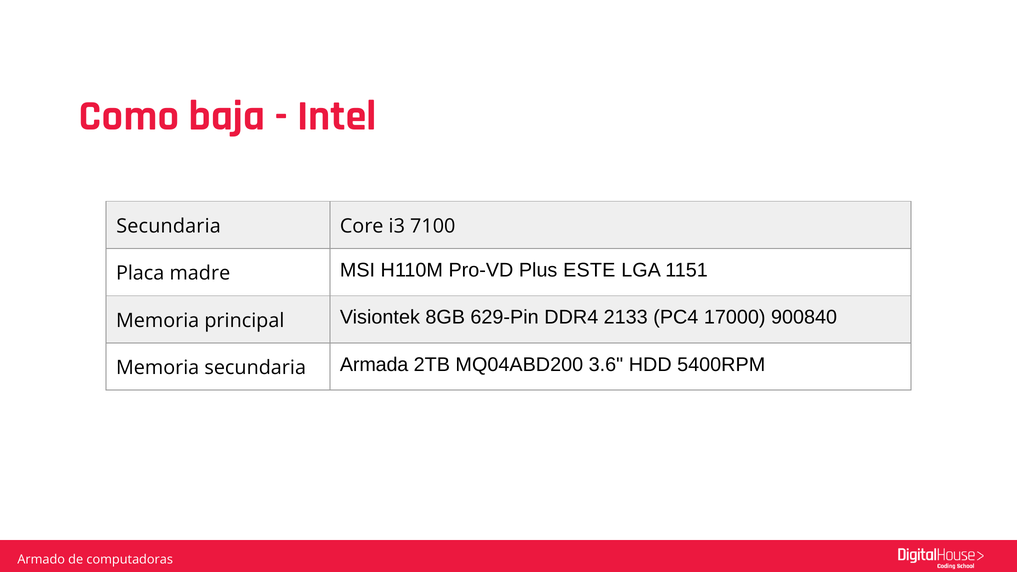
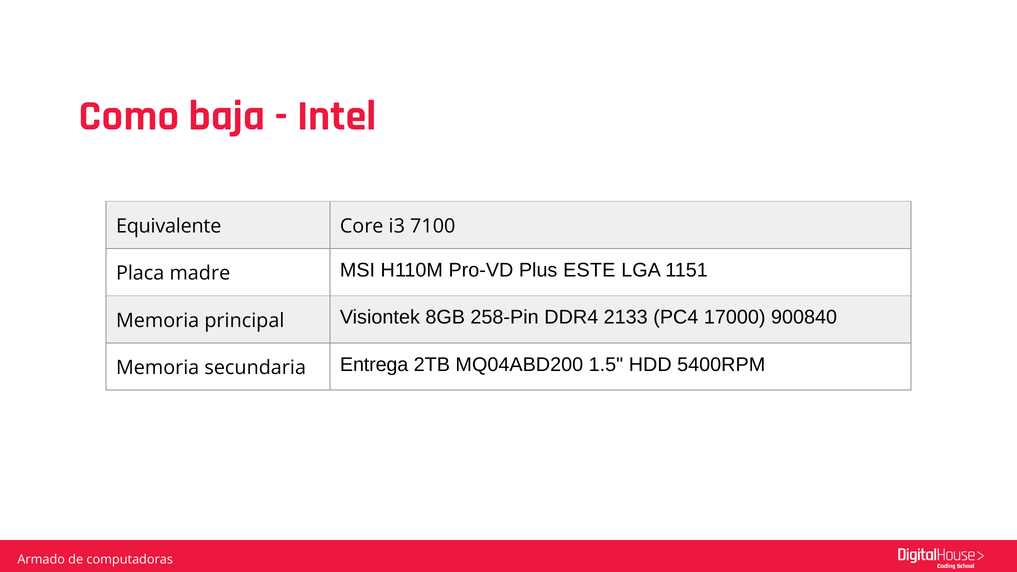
Secundaria at (169, 226): Secundaria -> Equivalente
629-Pin: 629-Pin -> 258-Pin
Armada: Armada -> Entrega
3.6: 3.6 -> 1.5
